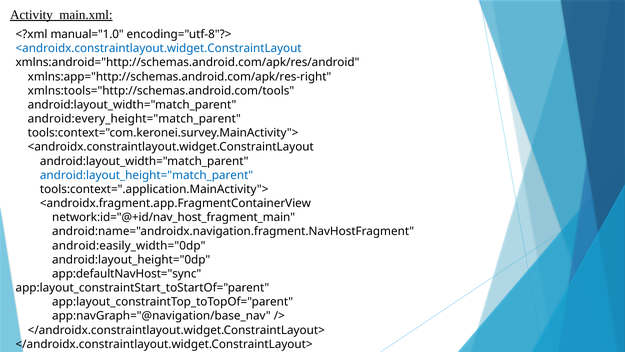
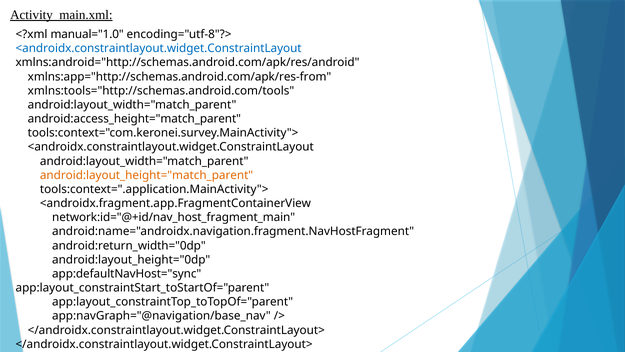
xmlns:app="http://schemas.android.com/apk/res-right: xmlns:app="http://schemas.android.com/apk/res-right -> xmlns:app="http://schemas.android.com/apk/res-from
android:every_height="match_parent: android:every_height="match_parent -> android:access_height="match_parent
android:layout_height="match_parent colour: blue -> orange
android:easily_width="0dp: android:easily_width="0dp -> android:return_width="0dp
